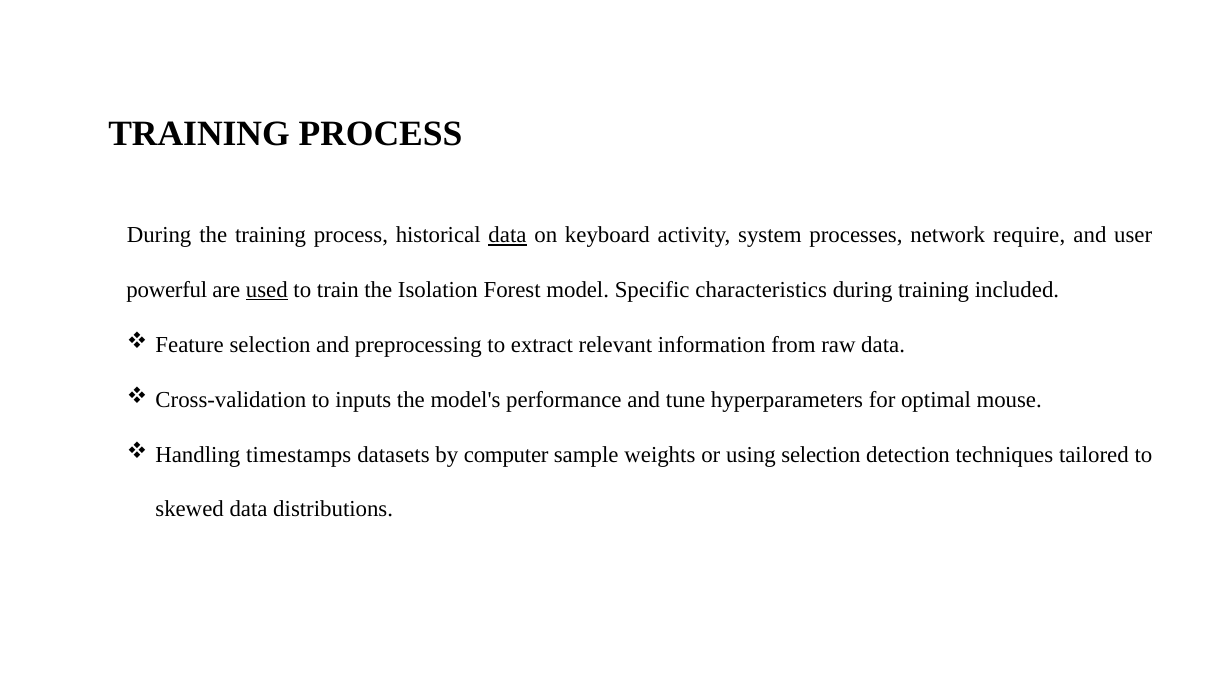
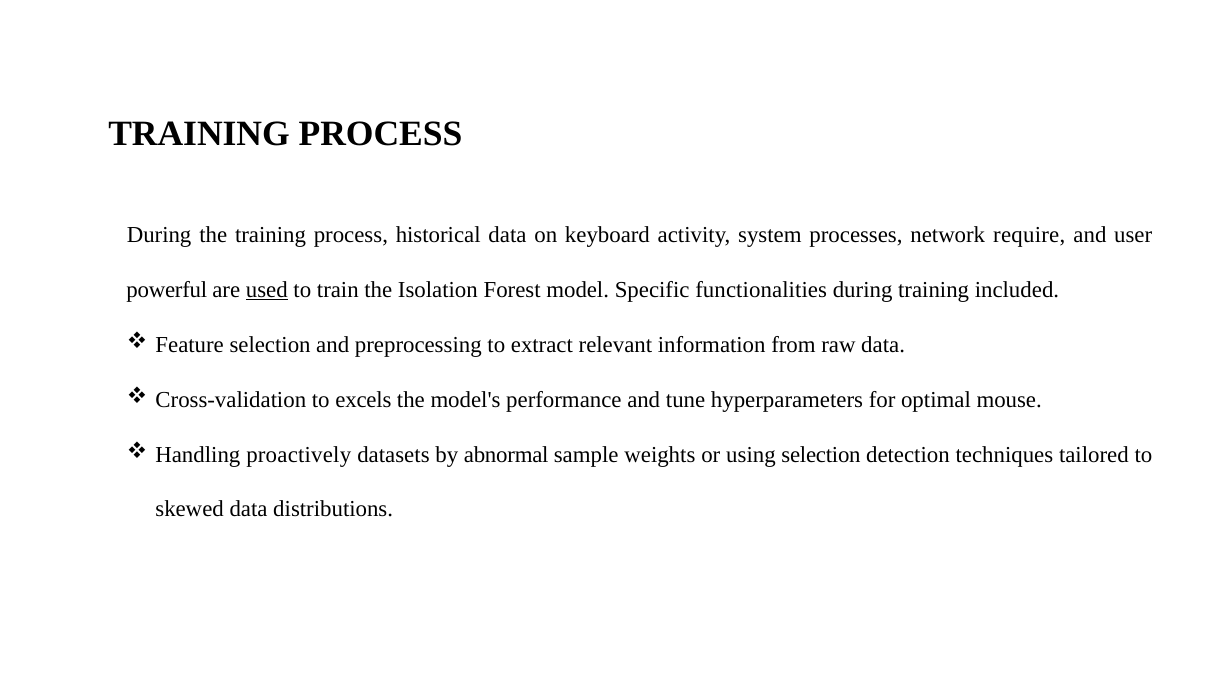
data at (507, 235) underline: present -> none
characteristics: characteristics -> functionalities
inputs: inputs -> excels
timestamps: timestamps -> proactively
computer: computer -> abnormal
